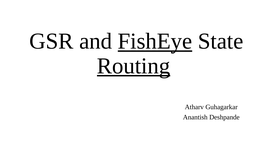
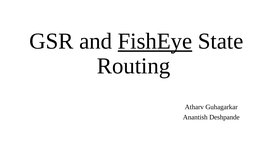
Routing underline: present -> none
